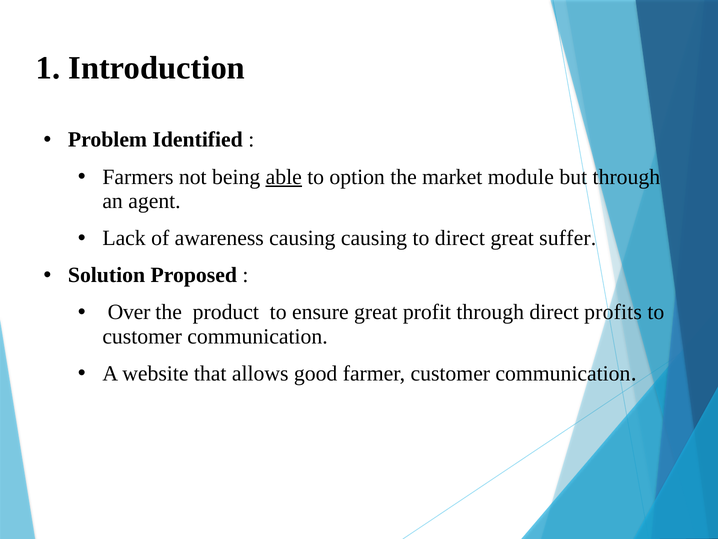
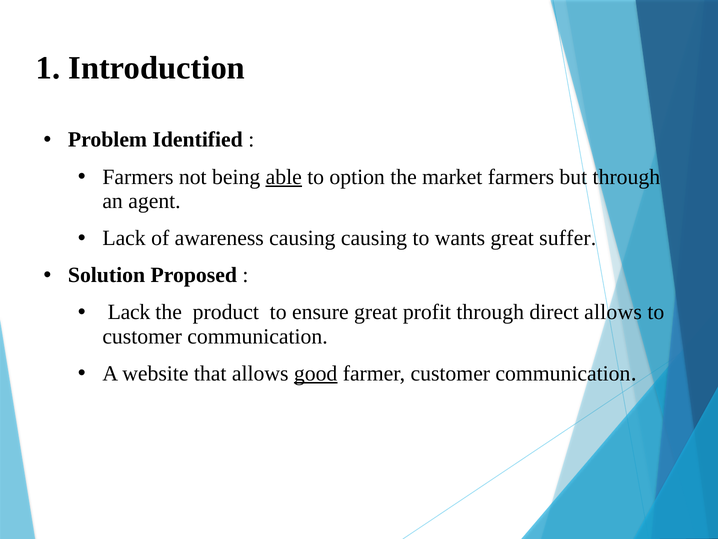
market module: module -> farmers
to direct: direct -> wants
Over at (129, 312): Over -> Lack
direct profits: profits -> allows
good underline: none -> present
